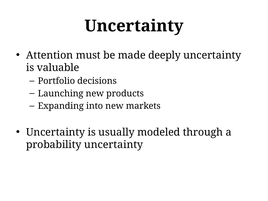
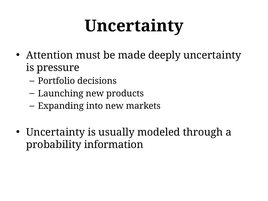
valuable: valuable -> pressure
probability uncertainty: uncertainty -> information
